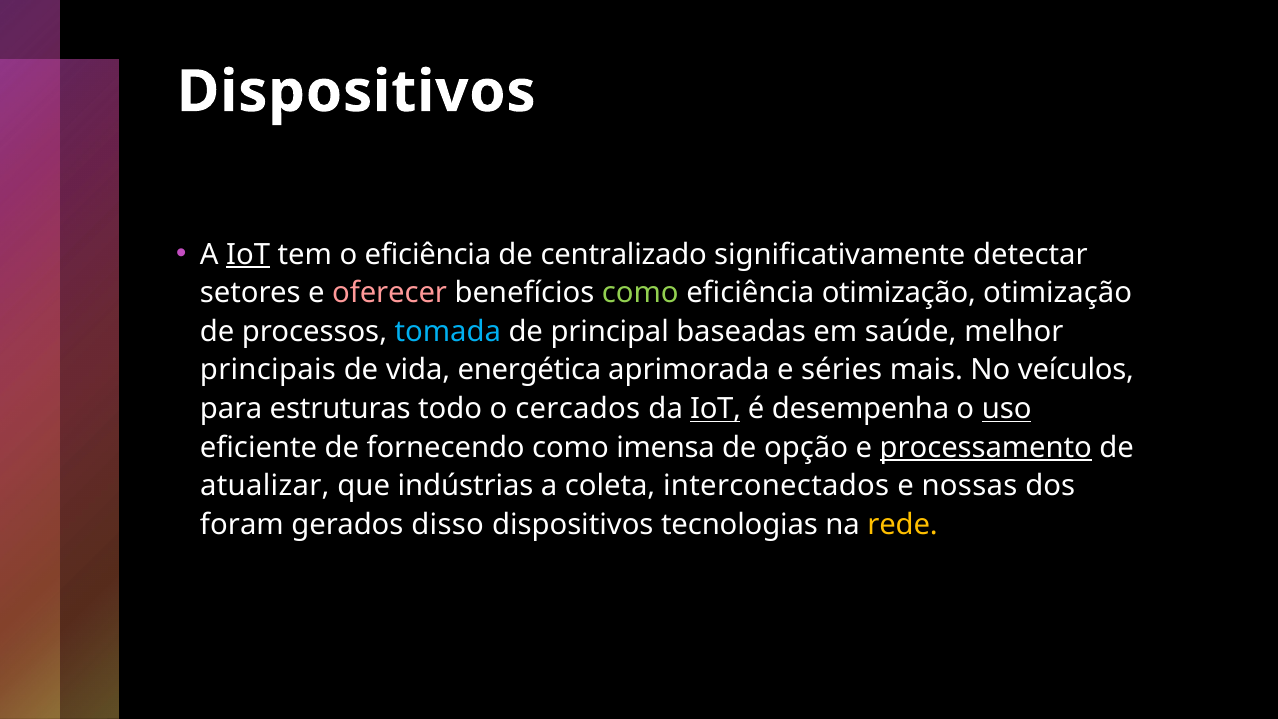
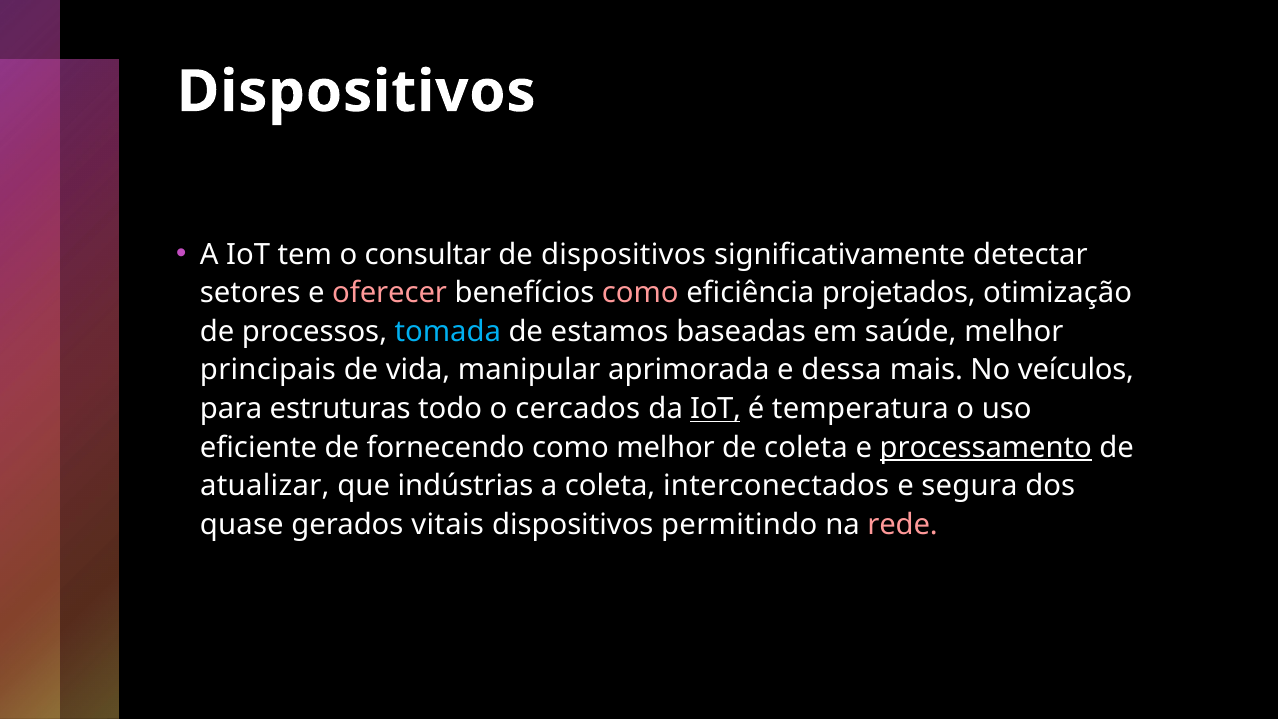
IoT at (248, 254) underline: present -> none
o eficiência: eficiência -> consultar
de centralizado: centralizado -> dispositivos
como at (640, 293) colour: light green -> pink
eficiência otimização: otimização -> projetados
principal: principal -> estamos
energética: energética -> manipular
séries: séries -> dessa
desempenha: desempenha -> temperatura
uso underline: present -> none
como imensa: imensa -> melhor
de opção: opção -> coleta
nossas: nossas -> segura
foram: foram -> quase
disso: disso -> vitais
tecnologias: tecnologias -> permitindo
rede colour: yellow -> pink
